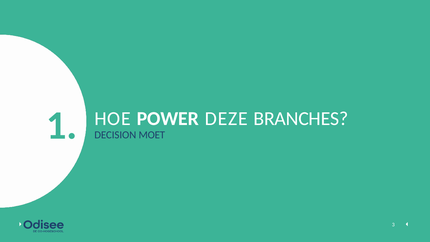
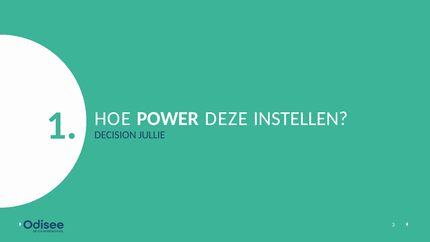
BRANCHES: BRANCHES -> INSTELLEN
MOET: MOET -> JULLIE
